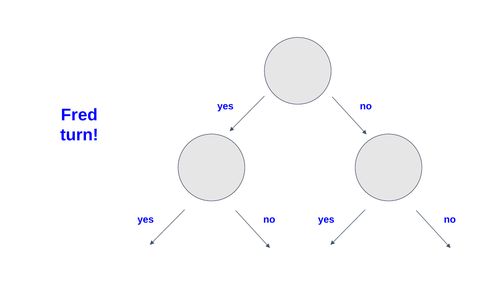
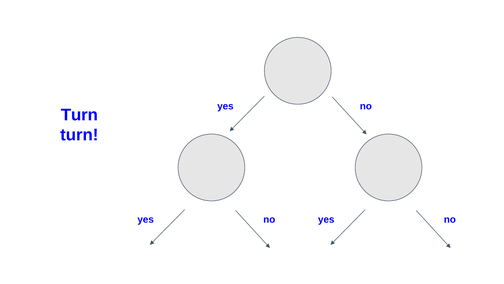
Fred at (79, 115): Fred -> Turn
